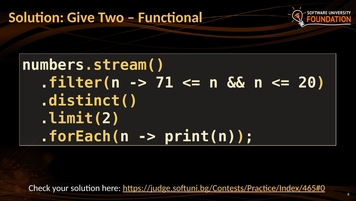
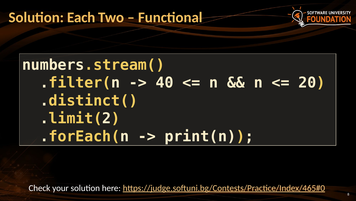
Give: Give -> Each
71: 71 -> 40
